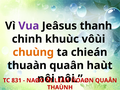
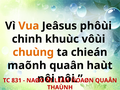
Vua colour: purple -> orange
thanh: thanh -> phôùi
thuaàn: thuaàn -> maõnh
